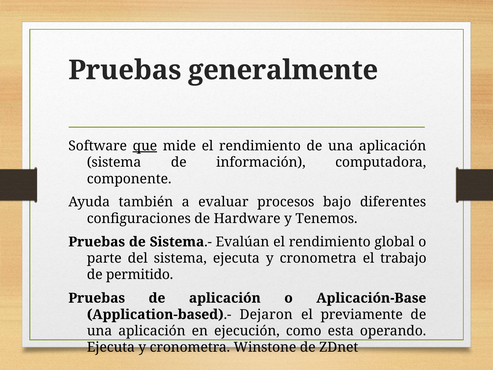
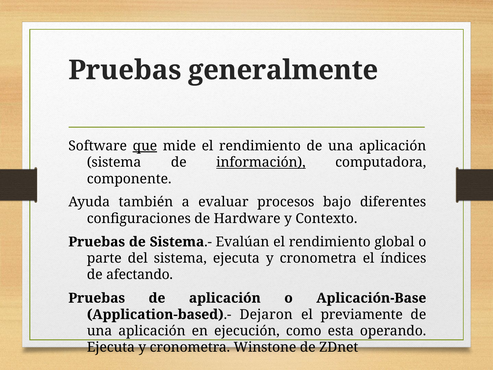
información underline: none -> present
Tenemos: Tenemos -> Contexto
trabajo: trabajo -> índices
permitido: permitido -> afectando
